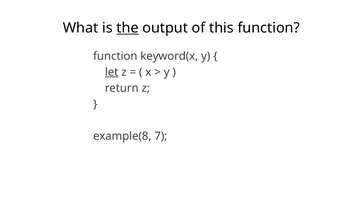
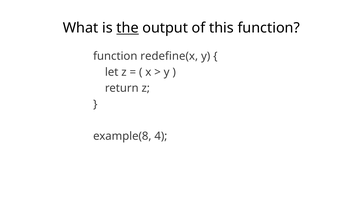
keyword(x: keyword(x -> redefine(x
let underline: present -> none
7: 7 -> 4
